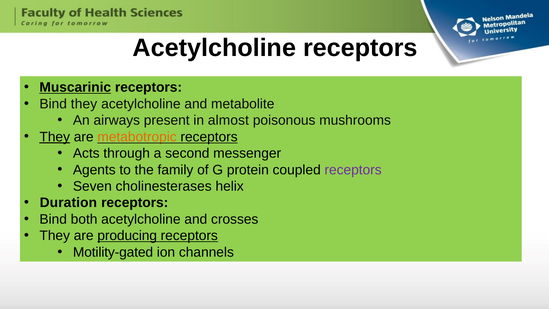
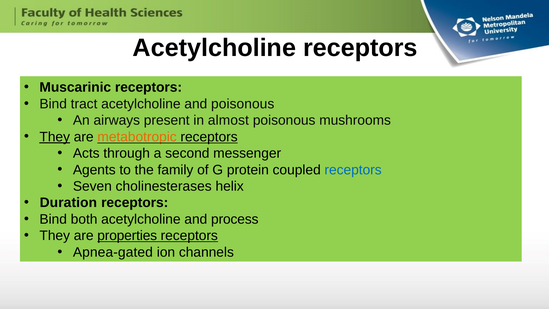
Muscarinic underline: present -> none
Bind they: they -> tract
and metabolite: metabolite -> poisonous
receptors at (353, 170) colour: purple -> blue
crosses: crosses -> process
producing: producing -> properties
Motility-gated: Motility-gated -> Apnea-gated
